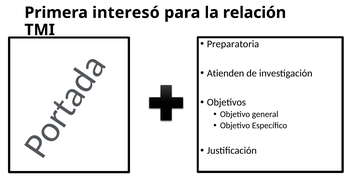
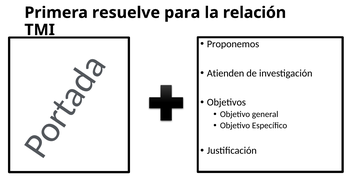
interesó: interesó -> resuelve
Preparatoria: Preparatoria -> Proponemos
